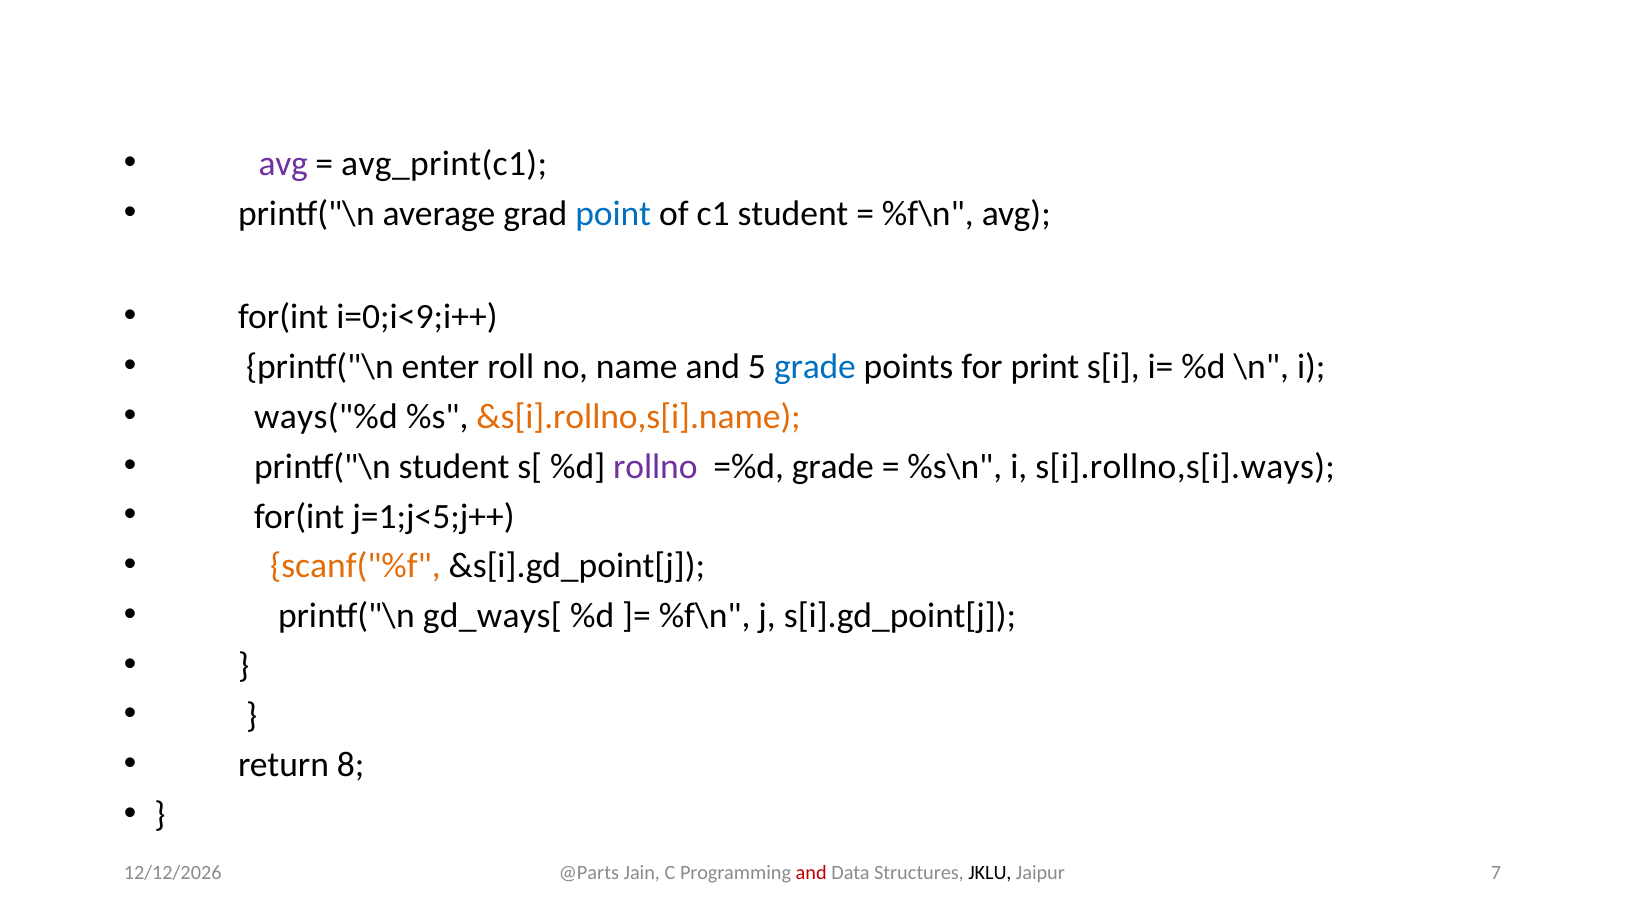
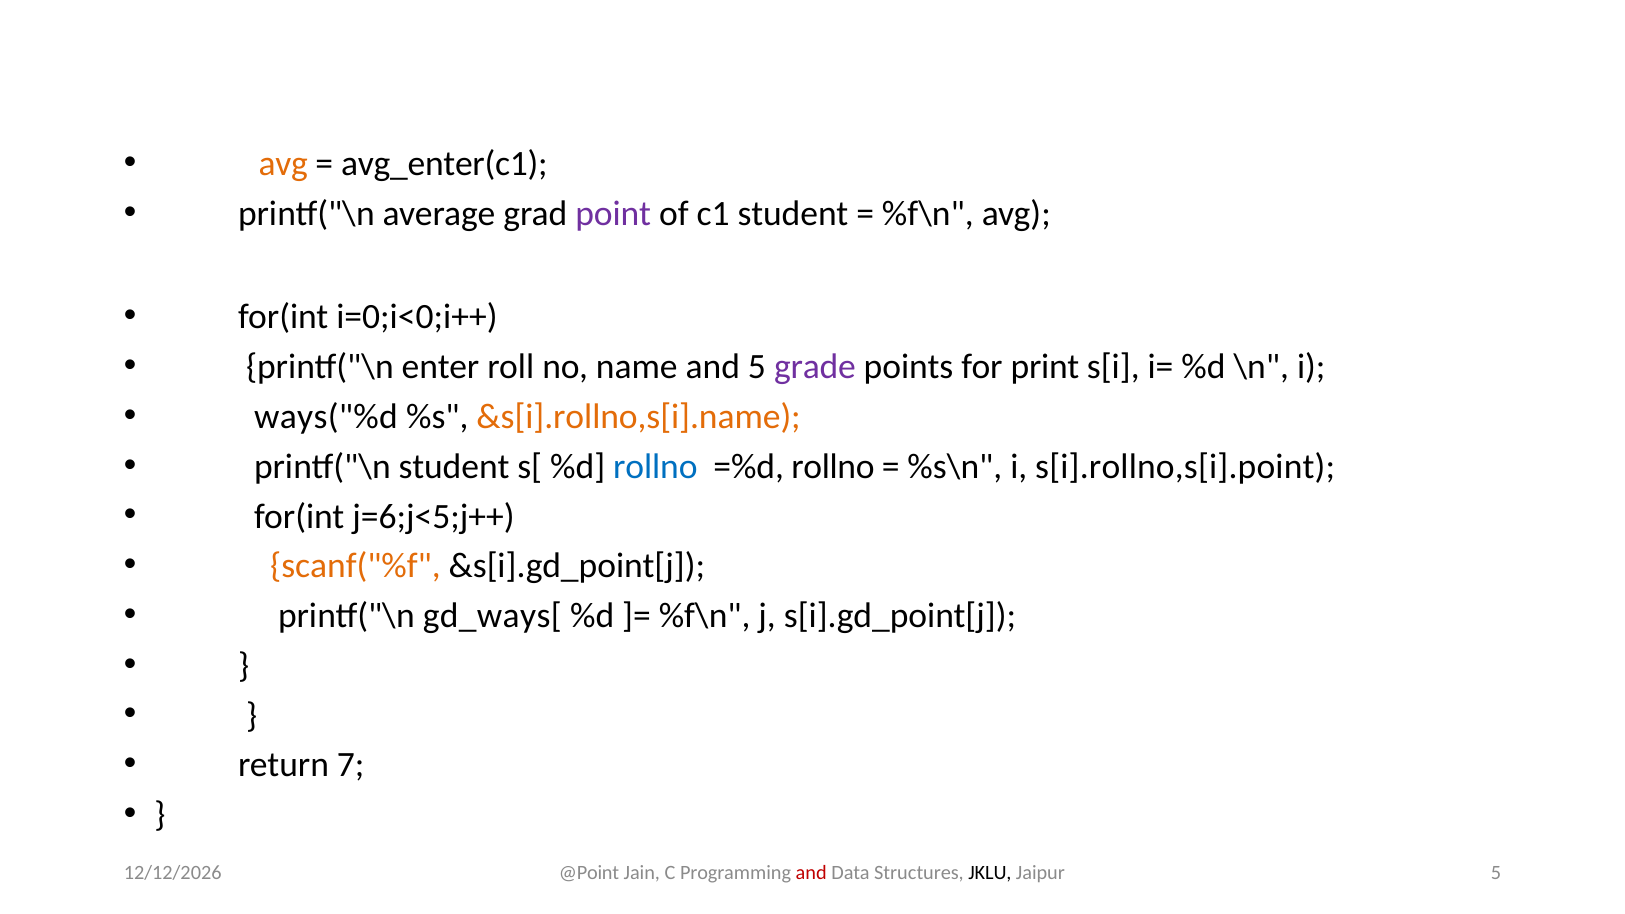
avg at (283, 164) colour: purple -> orange
avg_print(c1: avg_print(c1 -> avg_enter(c1
point colour: blue -> purple
i=0;i<9;i++: i=0;i<9;i++ -> i=0;i<0;i++
grade at (815, 367) colour: blue -> purple
rollno at (655, 467) colour: purple -> blue
=%d grade: grade -> rollno
s[i].rollno,s[i].ways: s[i].rollno,s[i].ways -> s[i].rollno,s[i].point
j=1;j<5;j++: j=1;j<5;j++ -> j=6;j<5;j++
8: 8 -> 7
@Parts: @Parts -> @Point
Jaipur 7: 7 -> 5
